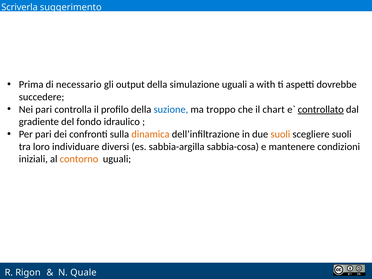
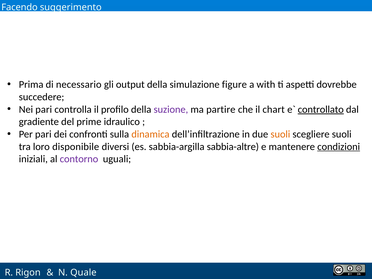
Scriverla: Scriverla -> Facendo
simulazione uguali: uguali -> figure
suzione colour: blue -> purple
troppo: troppo -> partire
fondo: fondo -> prime
individuare: individuare -> disponibile
sabbia-cosa: sabbia-cosa -> sabbia-altre
condizioni underline: none -> present
contorno colour: orange -> purple
